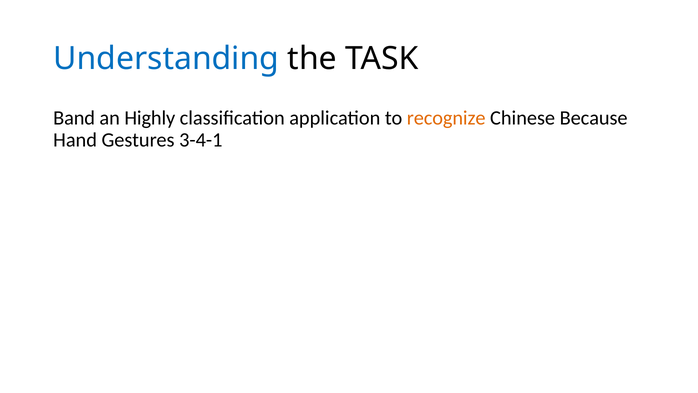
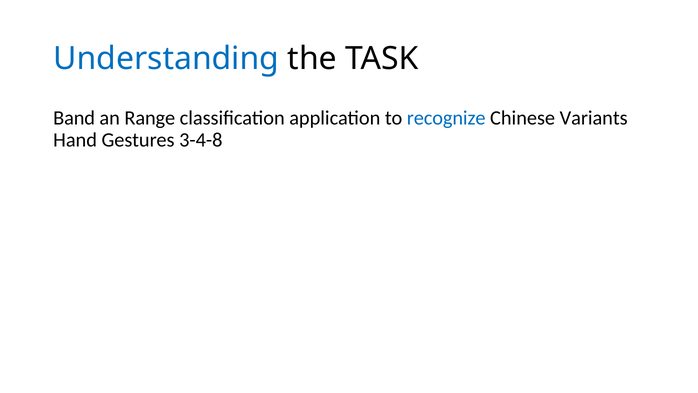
Highly: Highly -> Range
recognize colour: orange -> blue
Because: Because -> Variants
3-4-1: 3-4-1 -> 3-4-8
